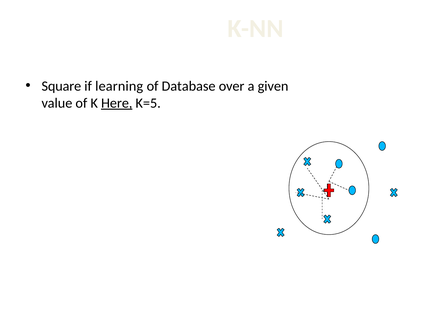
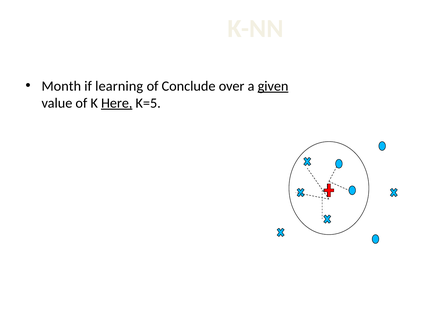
Square: Square -> Month
Database: Database -> Conclude
given underline: none -> present
